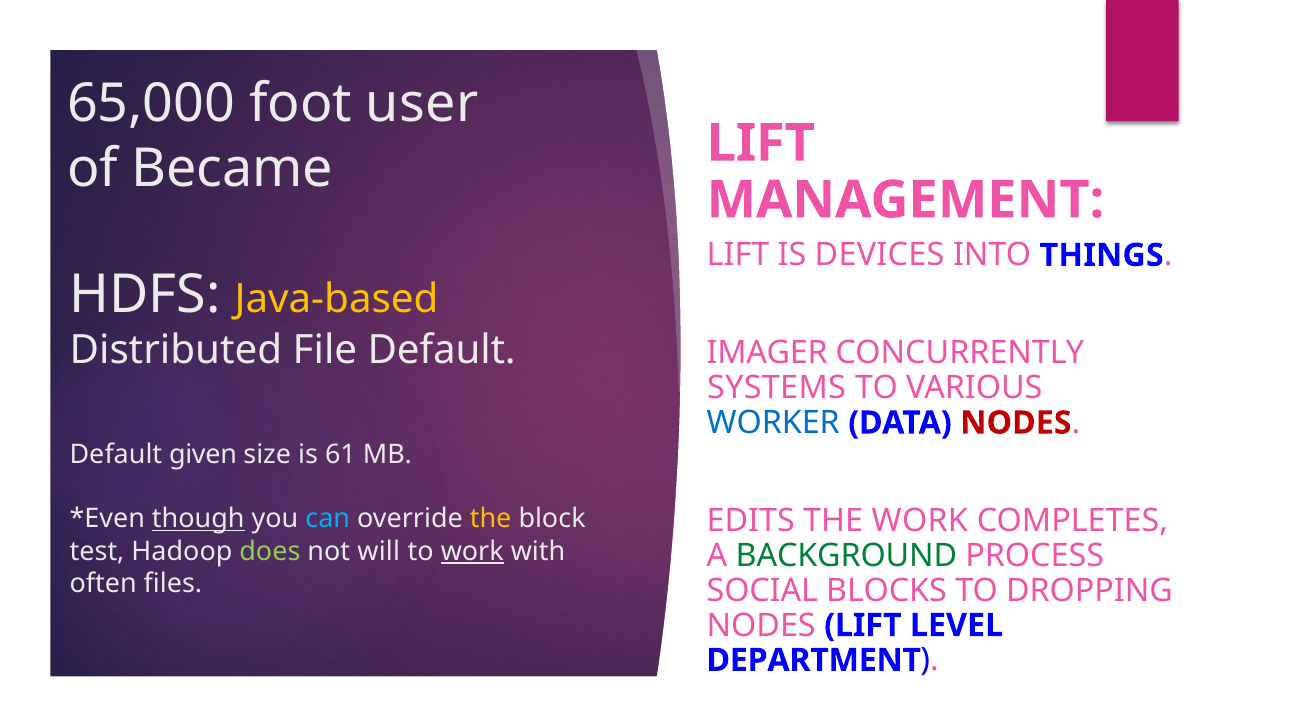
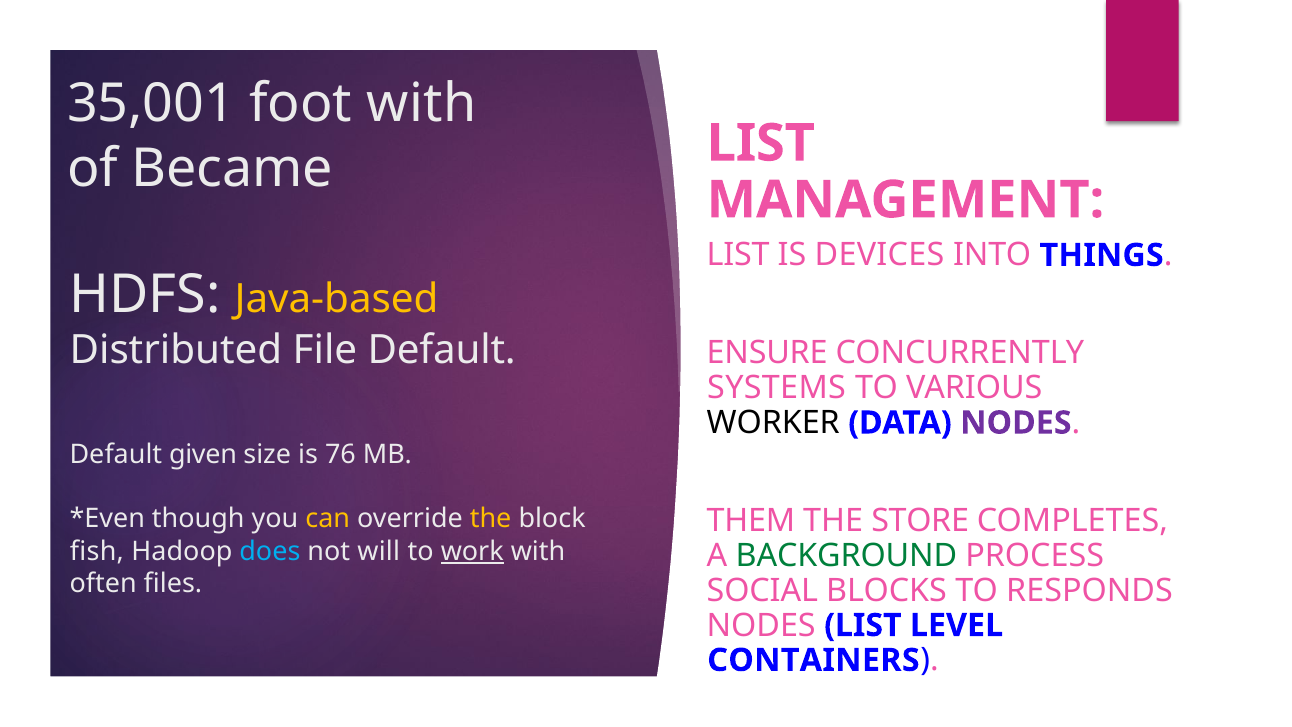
65,000: 65,000 -> 35,001
foot user: user -> with
LIFT at (761, 143): LIFT -> LIST
LIFT at (738, 255): LIFT -> LIST
IMAGER: IMAGER -> ENSURE
WORKER colour: blue -> black
NODES at (1016, 423) colour: red -> purple
61: 61 -> 76
though underline: present -> none
can colour: light blue -> yellow
EDITS: EDITS -> THEM
THE WORK: WORK -> STORE
test: test -> fish
does colour: light green -> light blue
DROPPING: DROPPING -> RESPONDS
NODES LIFT: LIFT -> LIST
DEPARTMENT: DEPARTMENT -> CONTAINERS
